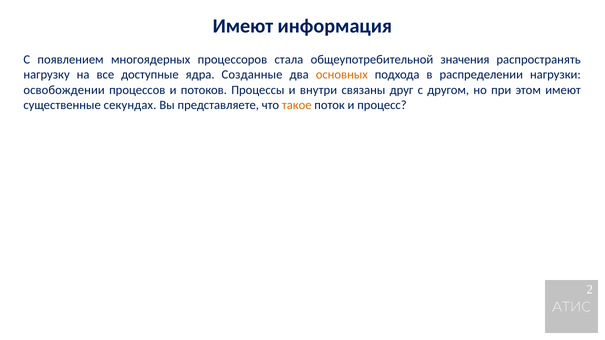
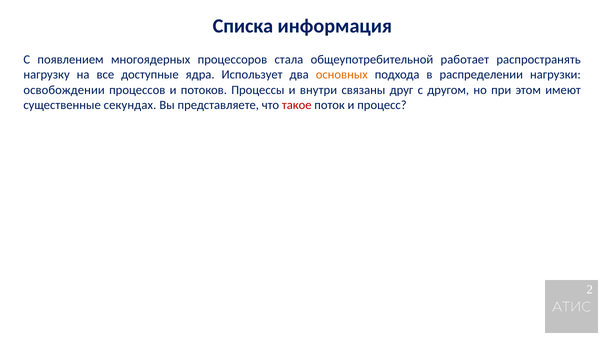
Имеют at (243, 26): Имеют -> Списка
значения: значения -> работает
Созданные: Созданные -> Использует
такое colour: orange -> red
